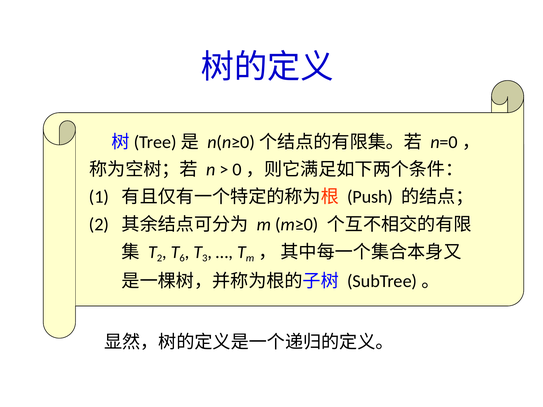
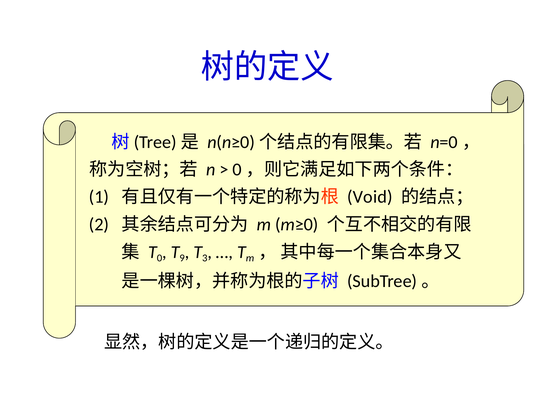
Push: Push -> Void
2 at (159, 258): 2 -> 0
6: 6 -> 9
